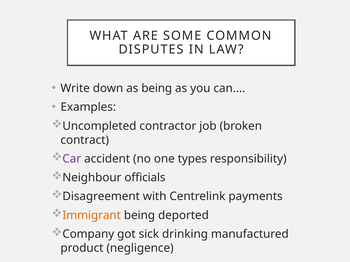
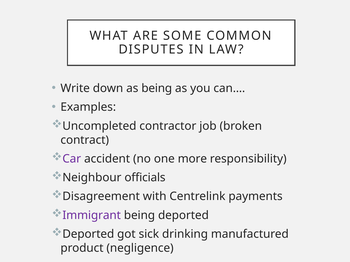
types: types -> more
Immigrant colour: orange -> purple
Company at (88, 235): Company -> Deported
